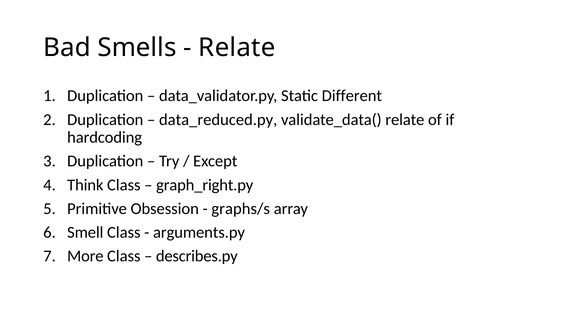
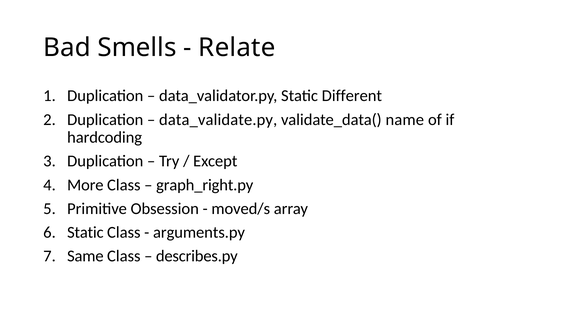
data_reduced.py: data_reduced.py -> data_validate.py
validate_data( relate: relate -> name
Think: Think -> More
graphs/s: graphs/s -> moved/s
Smell at (85, 232): Smell -> Static
More: More -> Same
